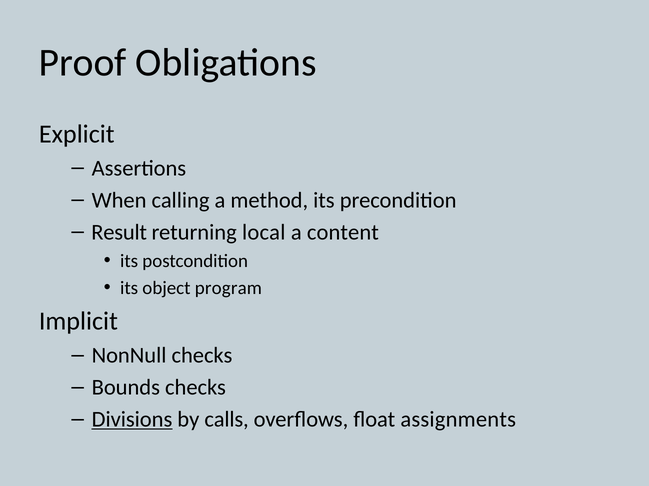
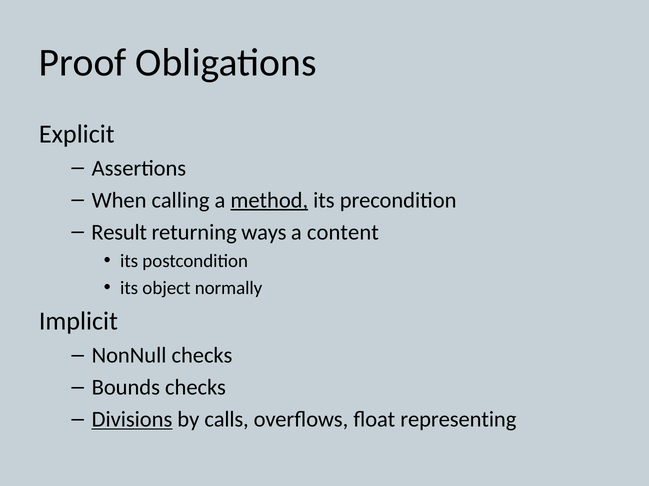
method underline: none -> present
local: local -> ways
program: program -> normally
assignments: assignments -> representing
